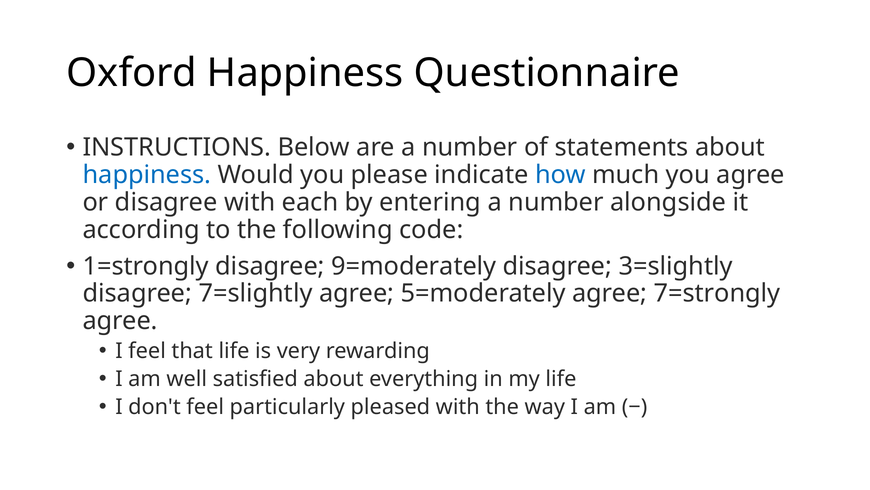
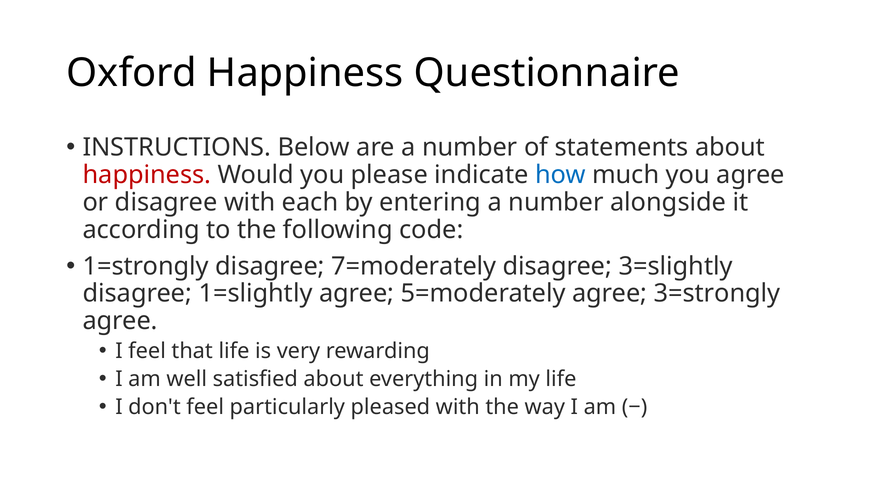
happiness at (147, 175) colour: blue -> red
9=moderately: 9=moderately -> 7=moderately
7=slightly: 7=slightly -> 1=slightly
7=strongly: 7=strongly -> 3=strongly
